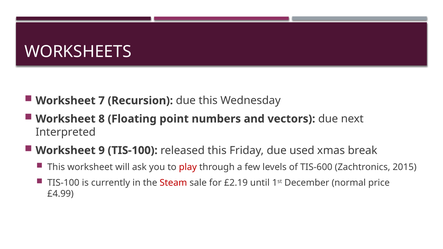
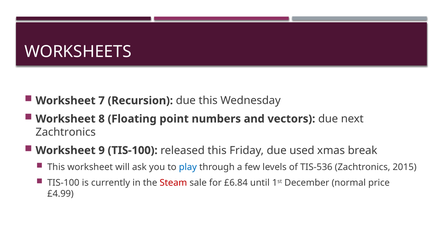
Interpreted at (66, 132): Interpreted -> Zachtronics
play colour: red -> blue
TIS-600: TIS-600 -> TIS-536
£2.19: £2.19 -> £6.84
